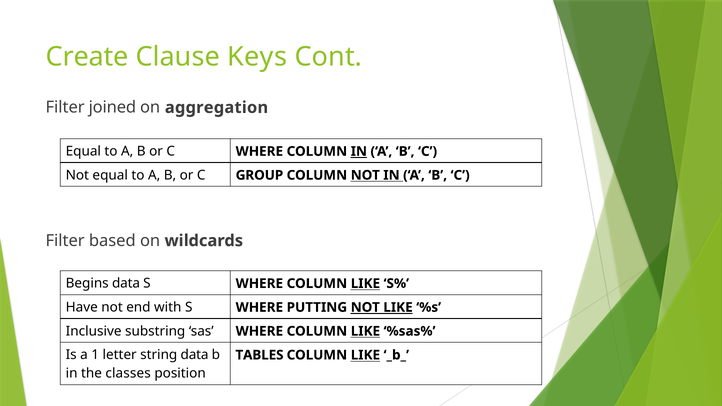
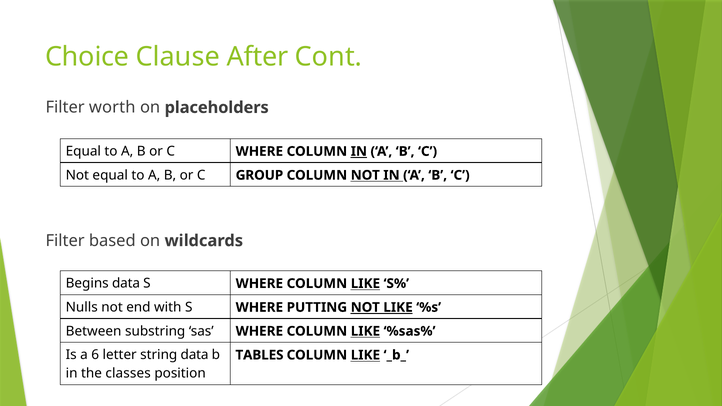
Create: Create -> Choice
Keys: Keys -> After
joined: joined -> worth
aggregation: aggregation -> placeholders
Have: Have -> Nulls
Inclusive: Inclusive -> Between
1: 1 -> 6
